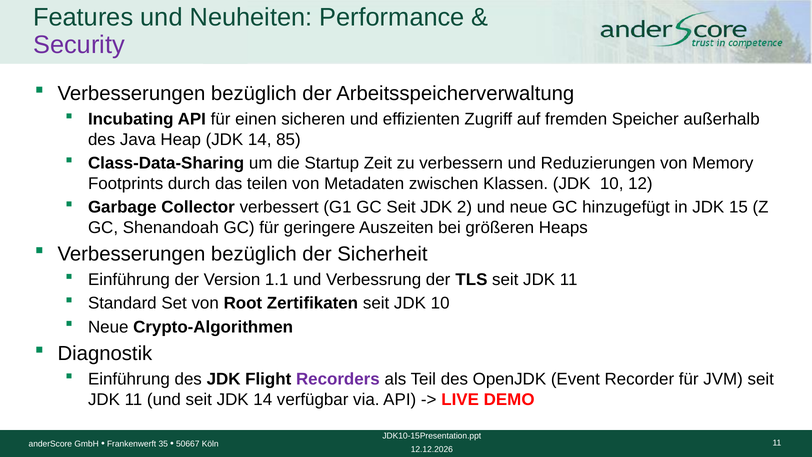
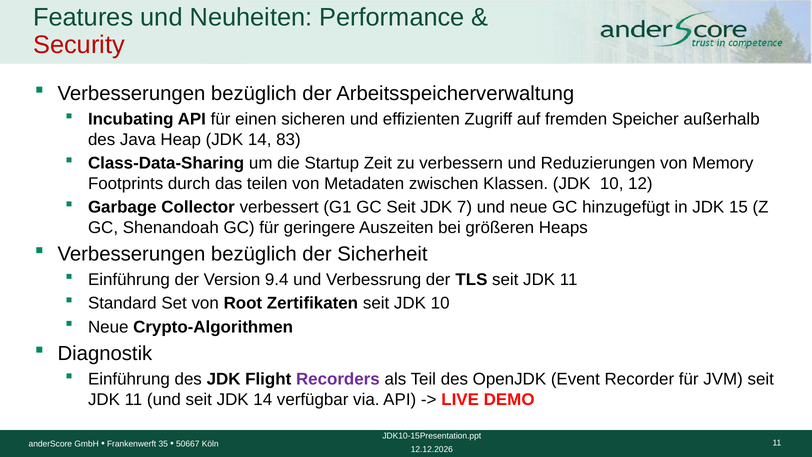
Security colour: purple -> red
85: 85 -> 83
2: 2 -> 7
1.1: 1.1 -> 9.4
